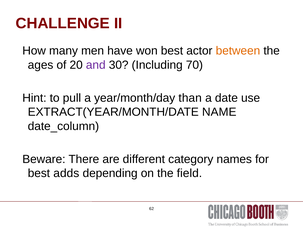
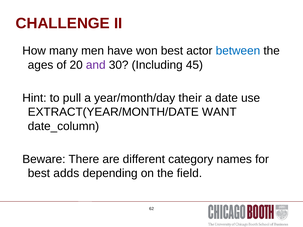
between colour: orange -> blue
70: 70 -> 45
than: than -> their
NAME: NAME -> WANT
